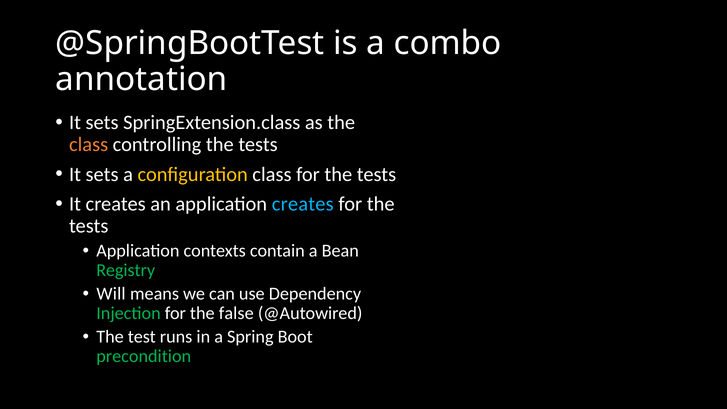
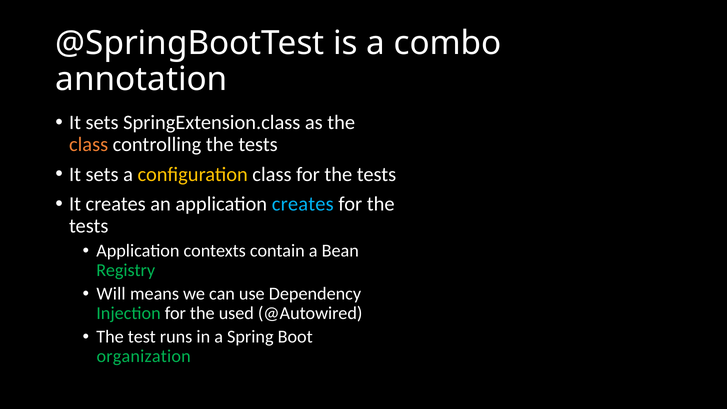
false: false -> used
precondition: precondition -> organization
